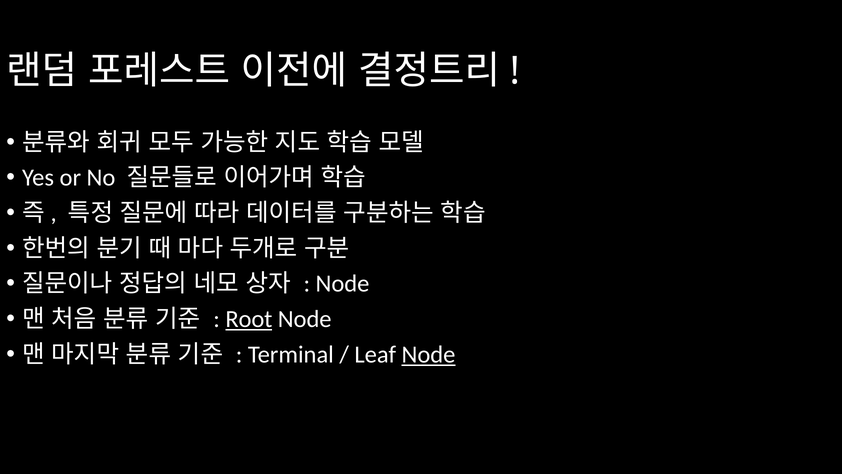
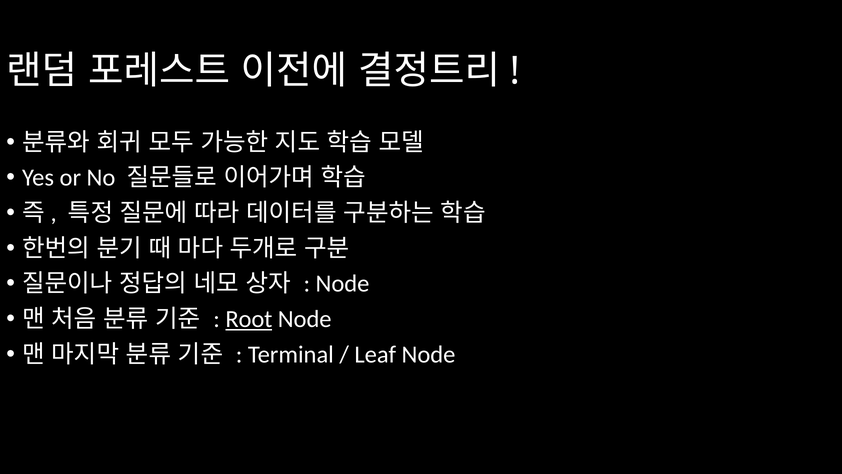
Node at (428, 354) underline: present -> none
